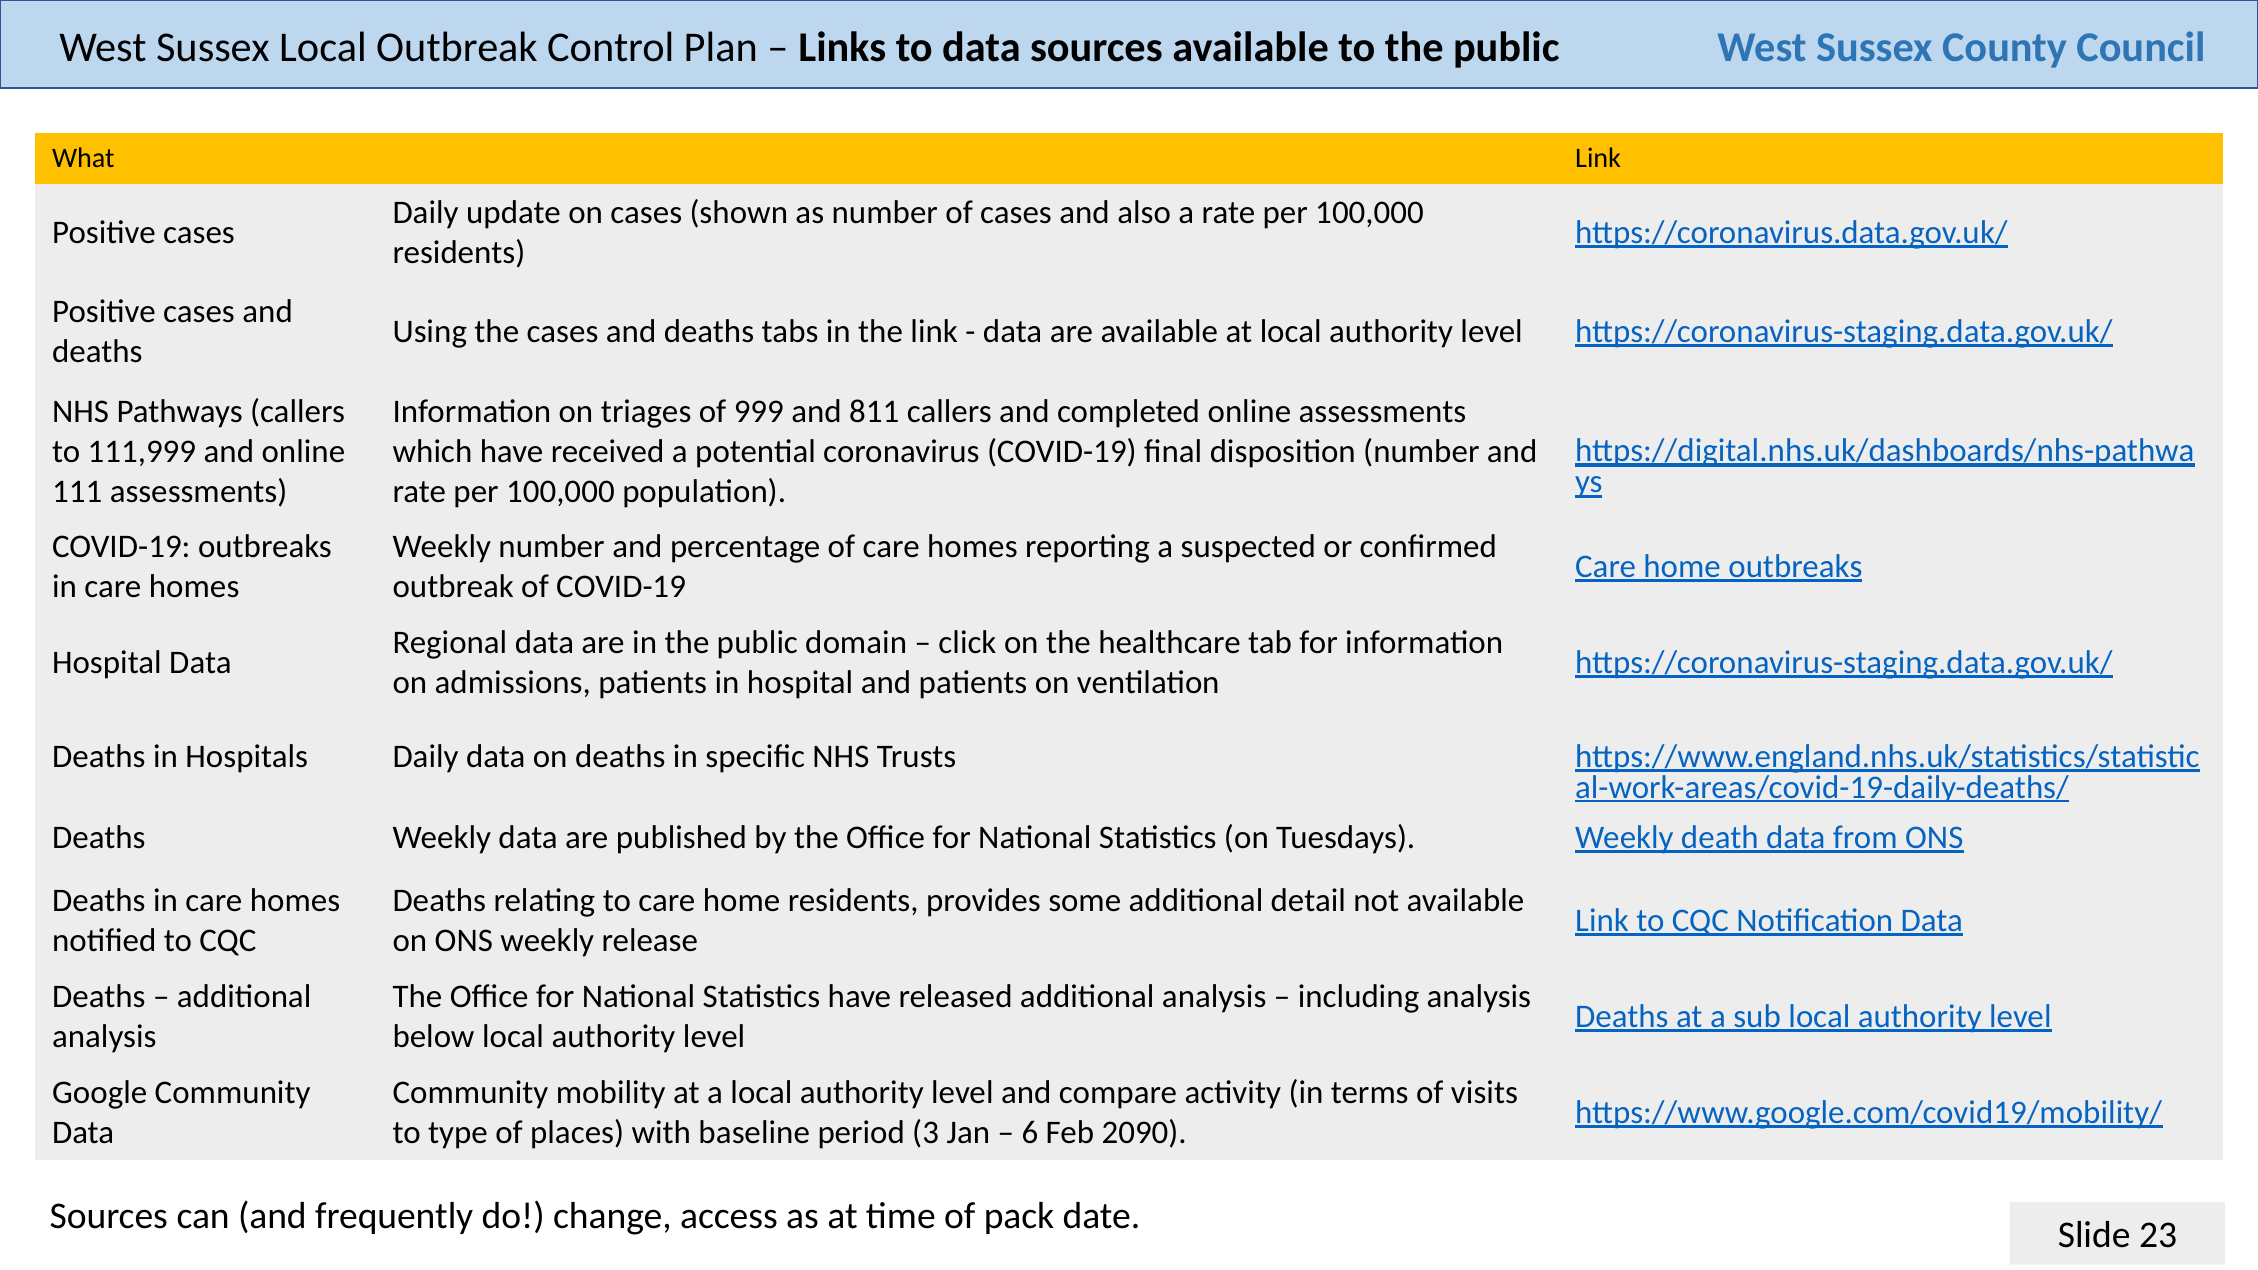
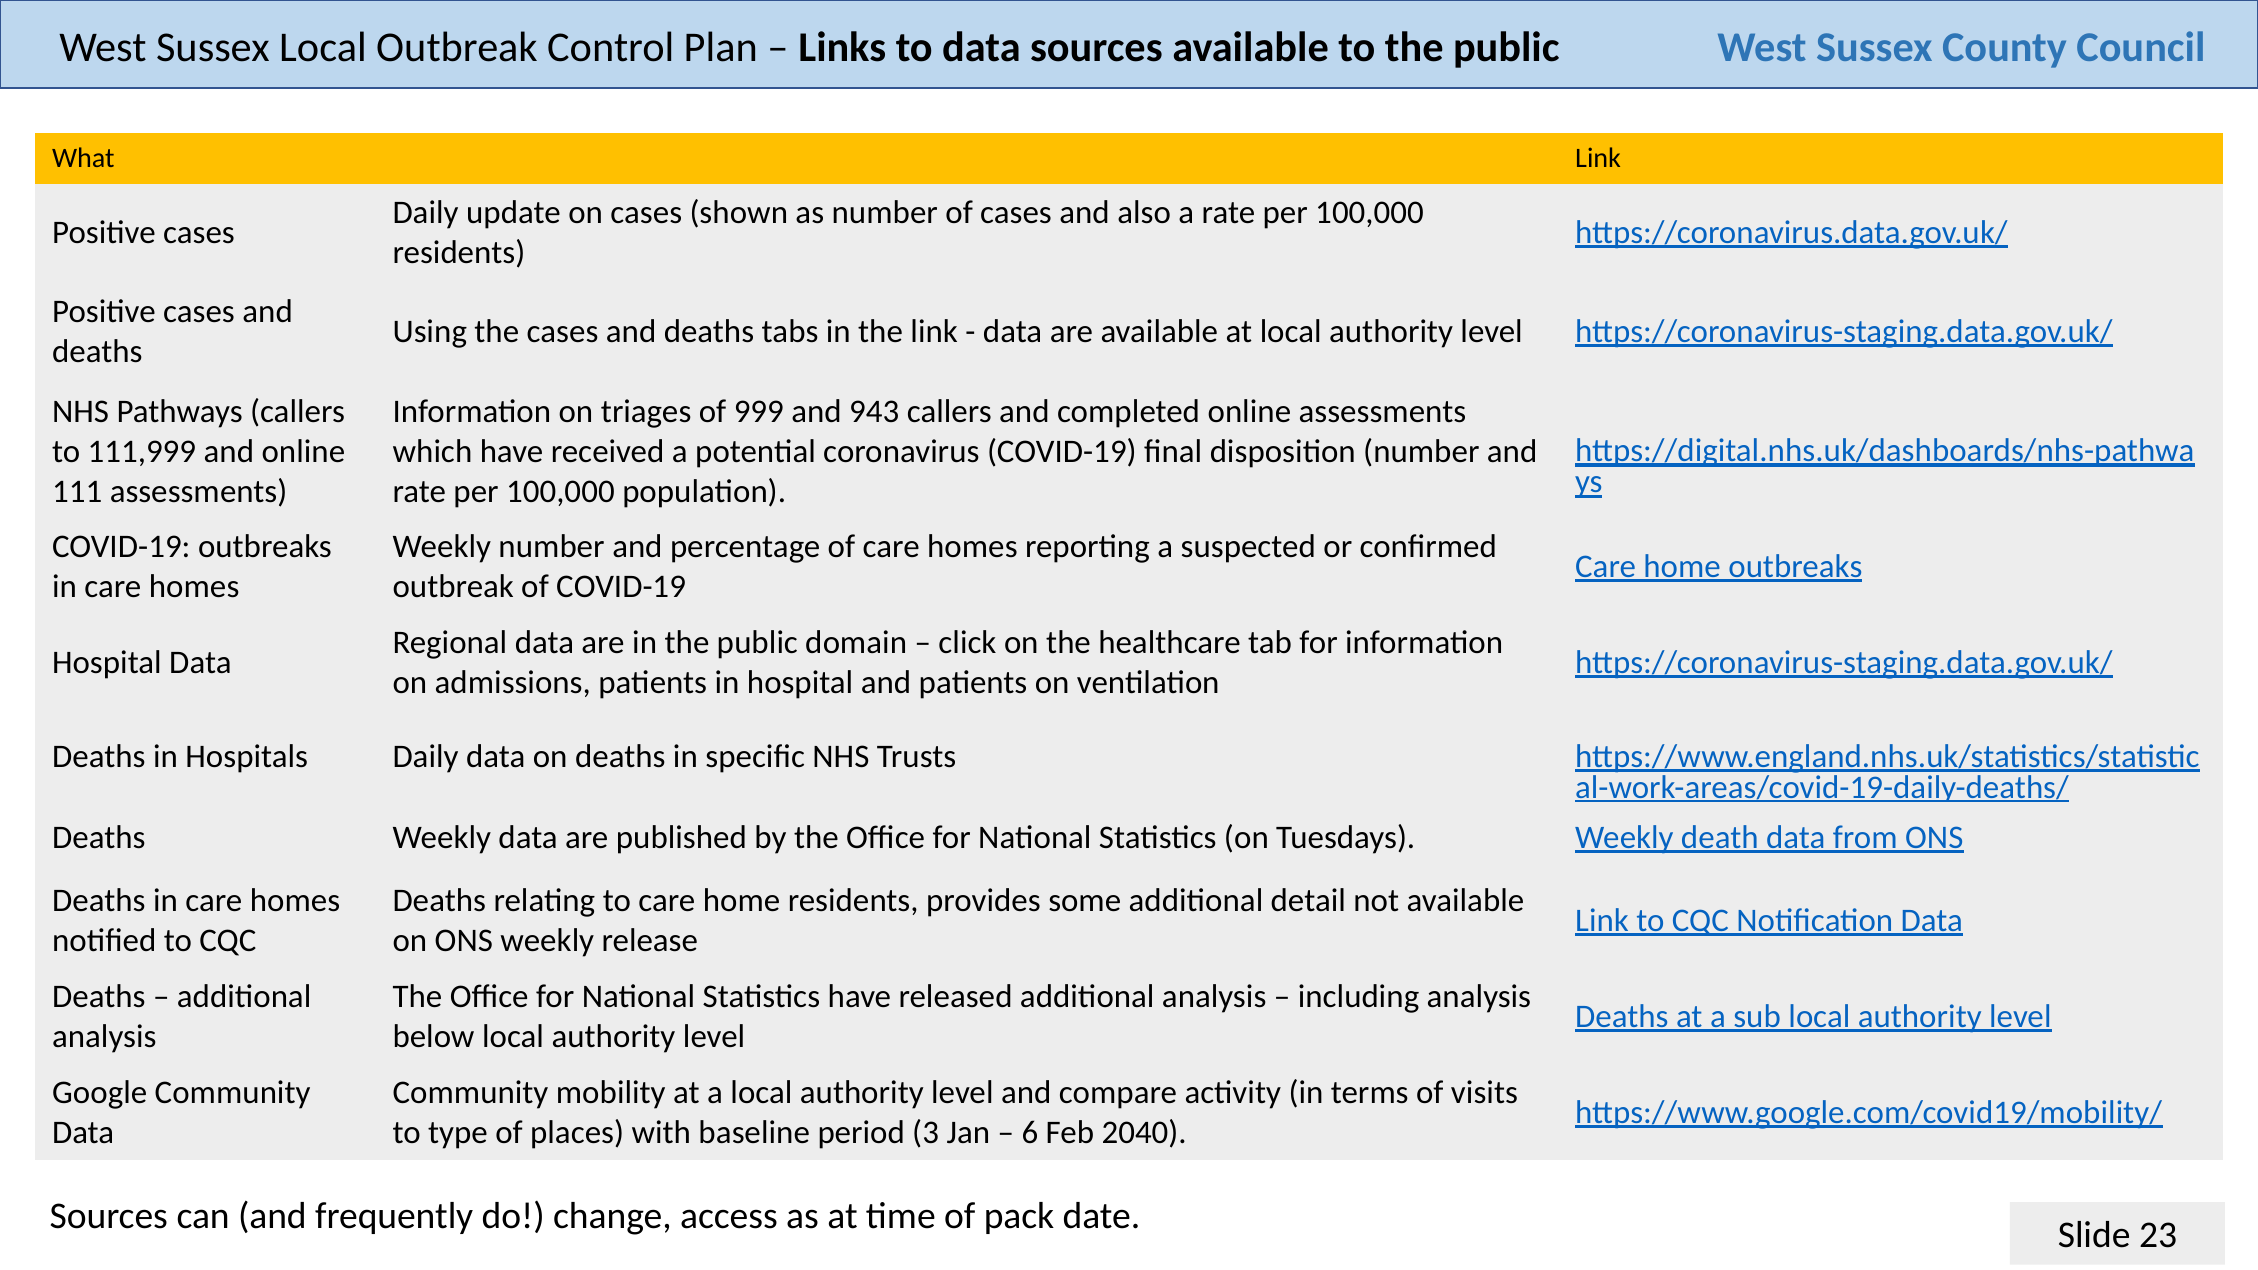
811: 811 -> 943
2090: 2090 -> 2040
